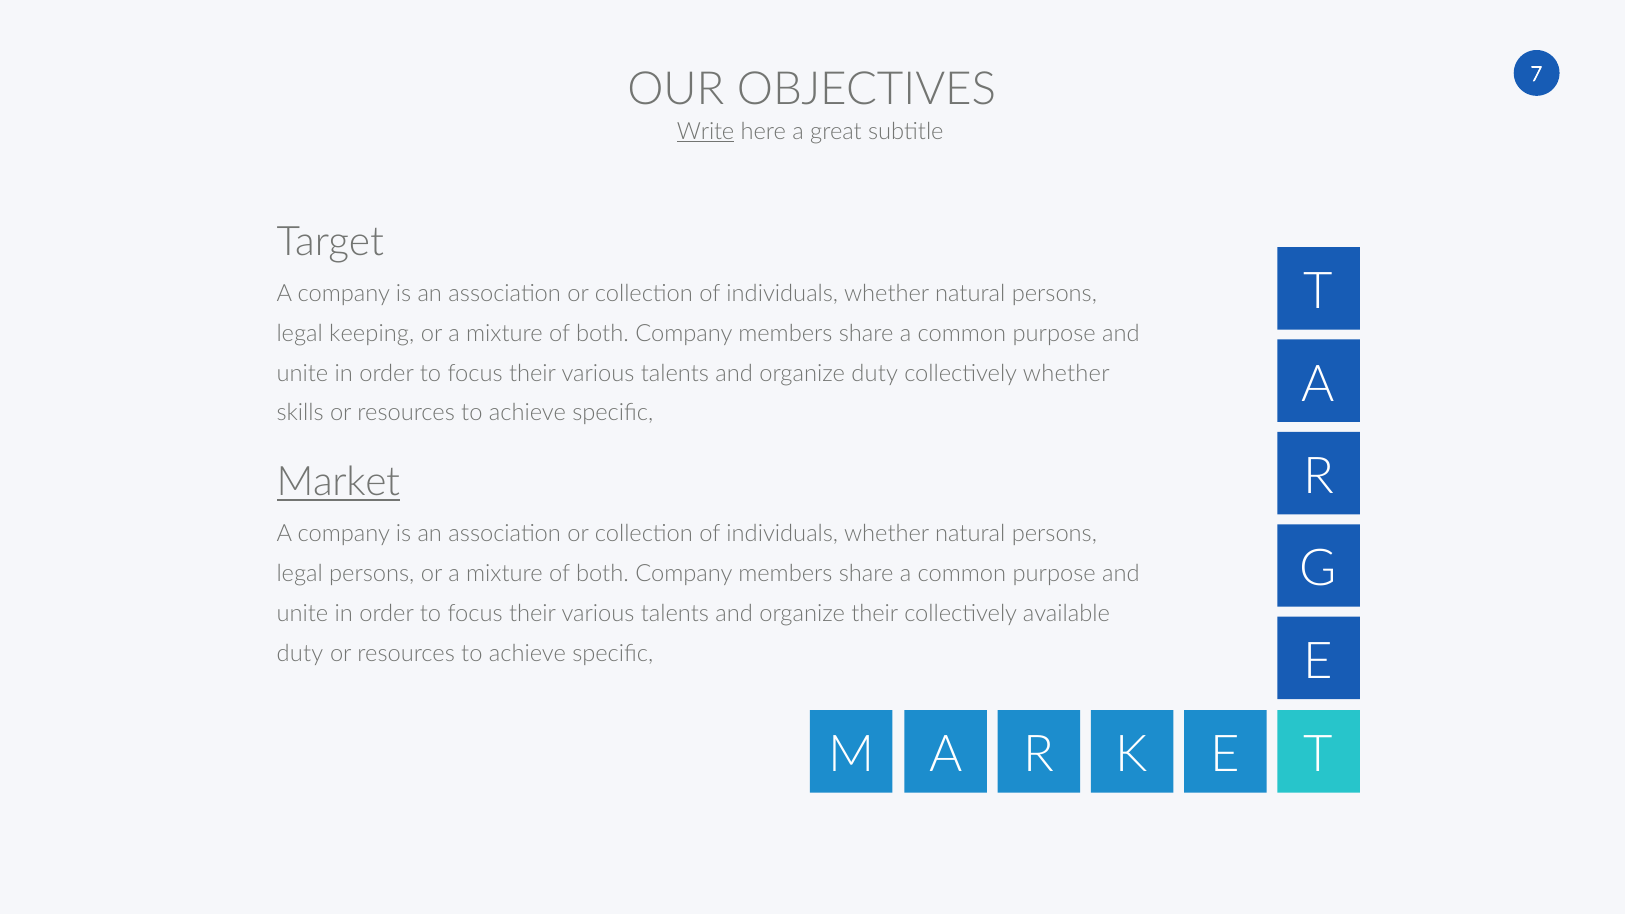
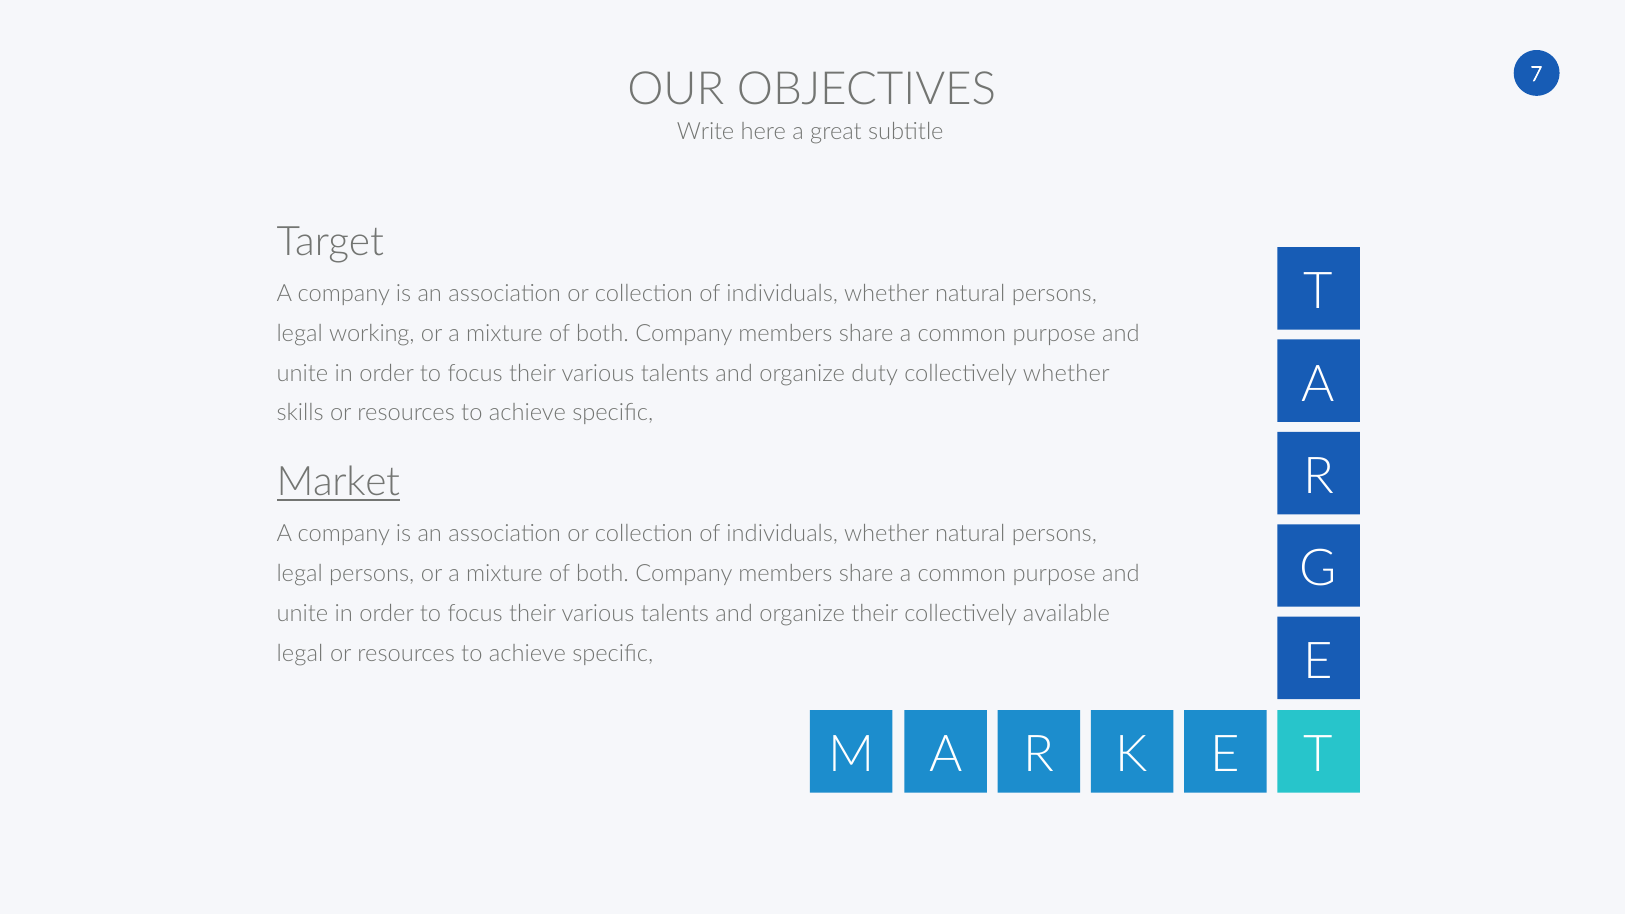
Write underline: present -> none
keeping: keeping -> working
duty at (300, 654): duty -> legal
